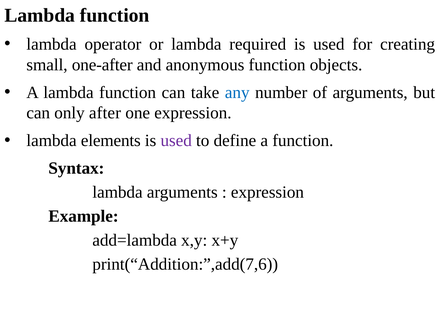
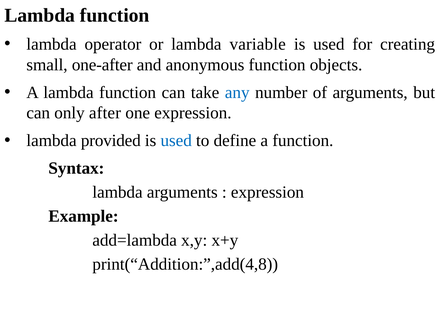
required: required -> variable
elements: elements -> provided
used at (176, 141) colour: purple -> blue
print(“Addition:”,add(7,6: print(“Addition:”,add(7,6 -> print(“Addition:”,add(4,8
